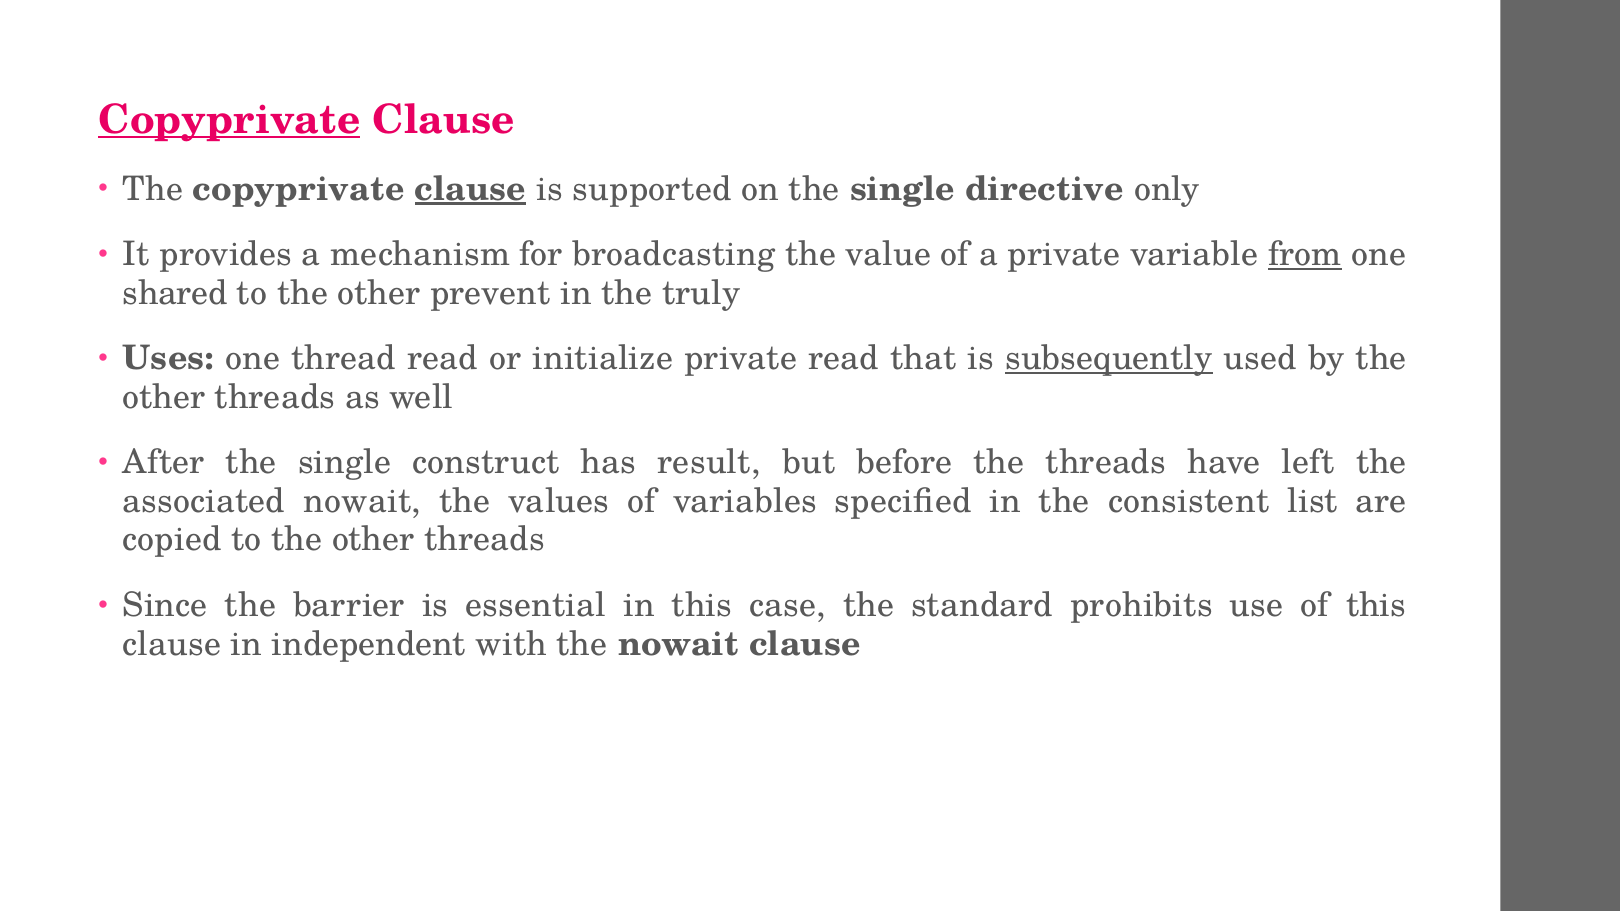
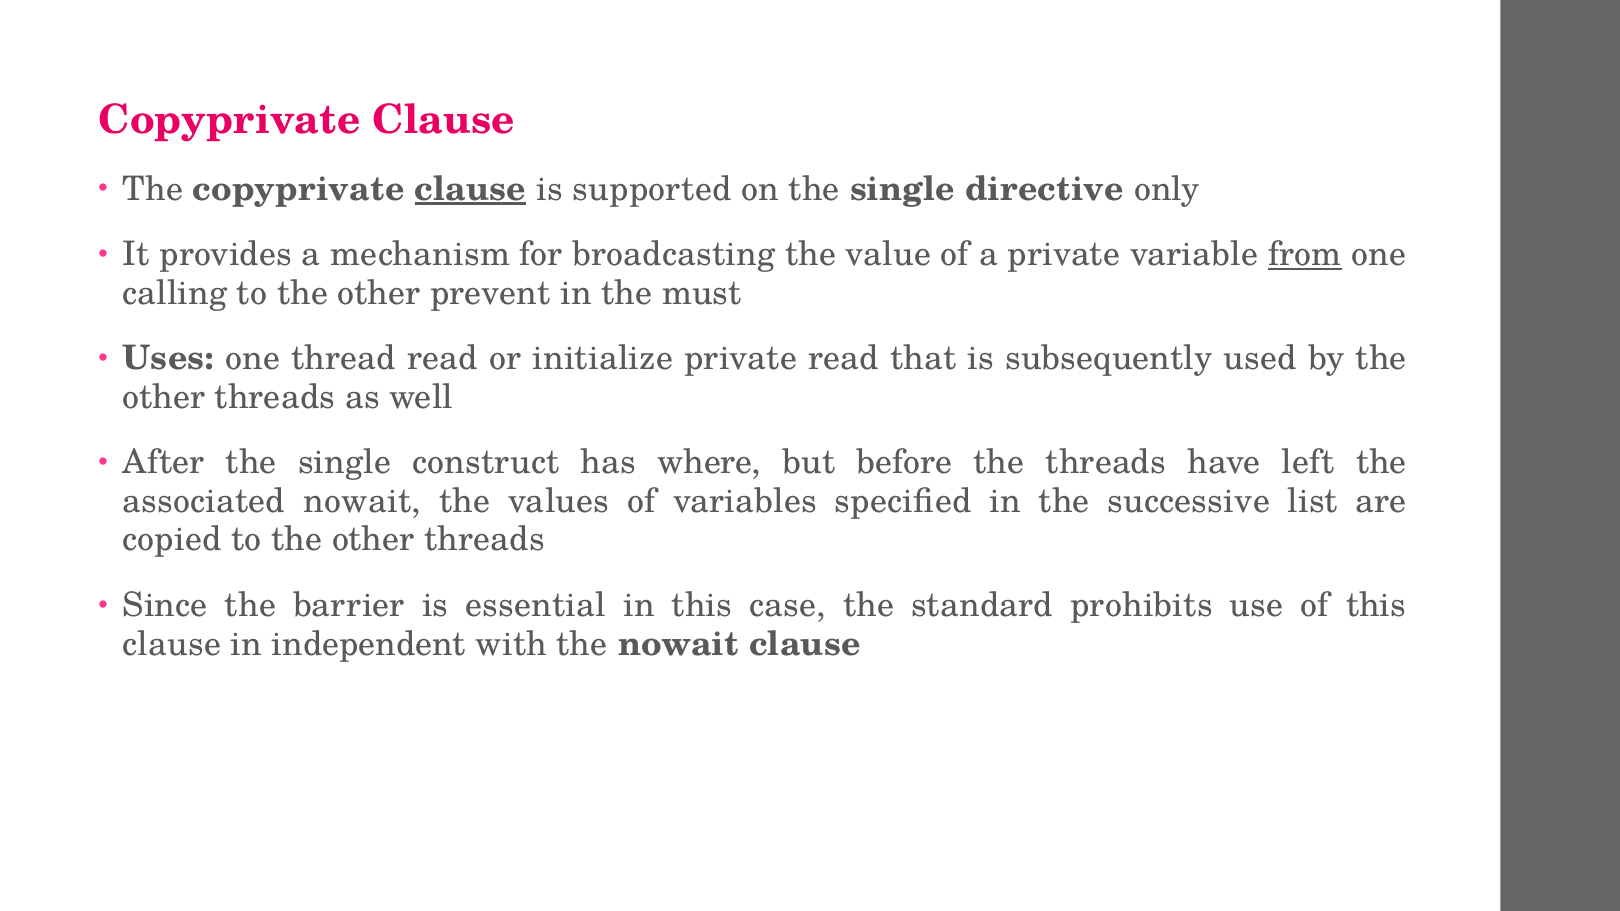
Copyprivate at (229, 120) underline: present -> none
shared: shared -> calling
truly: truly -> must
subsequently underline: present -> none
result: result -> where
consistent: consistent -> successive
